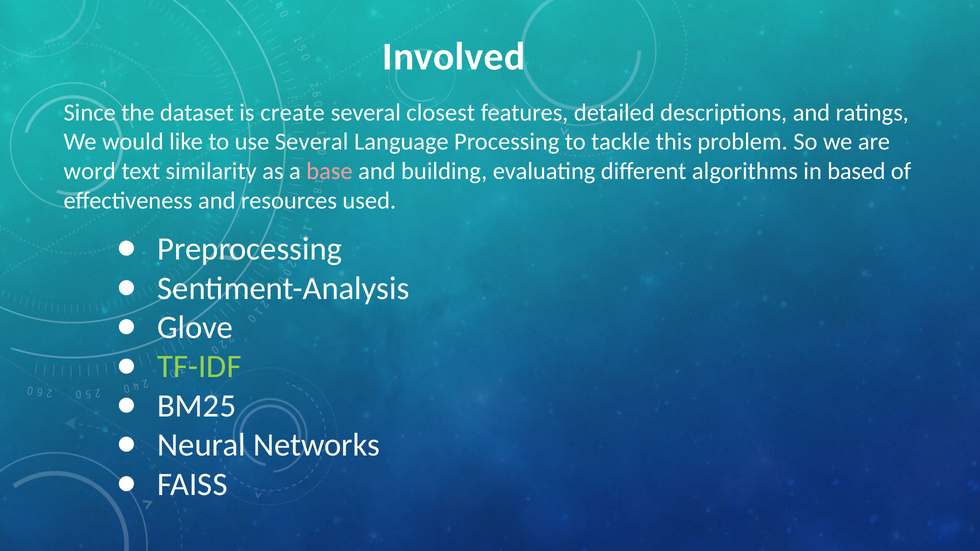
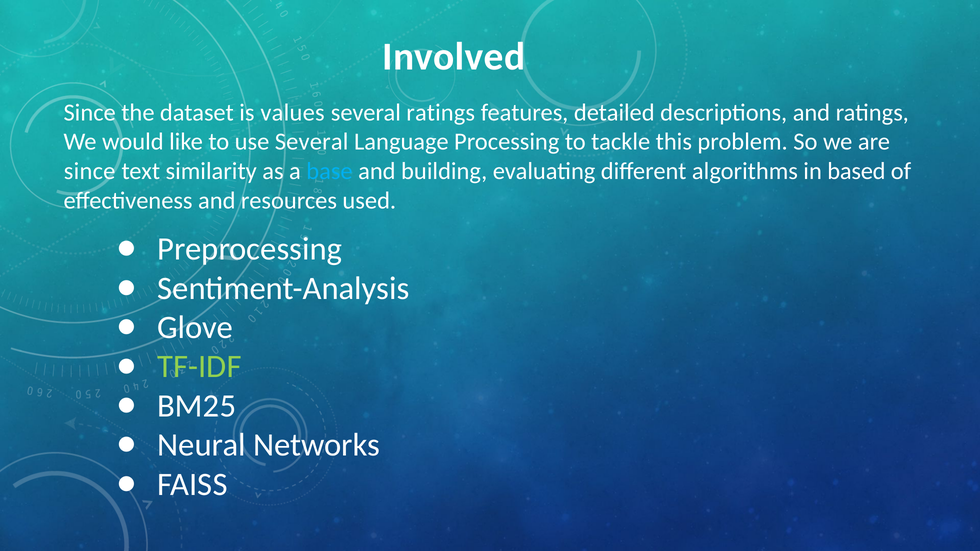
create: create -> values
several closest: closest -> ratings
word at (90, 171): word -> since
base colour: pink -> light blue
